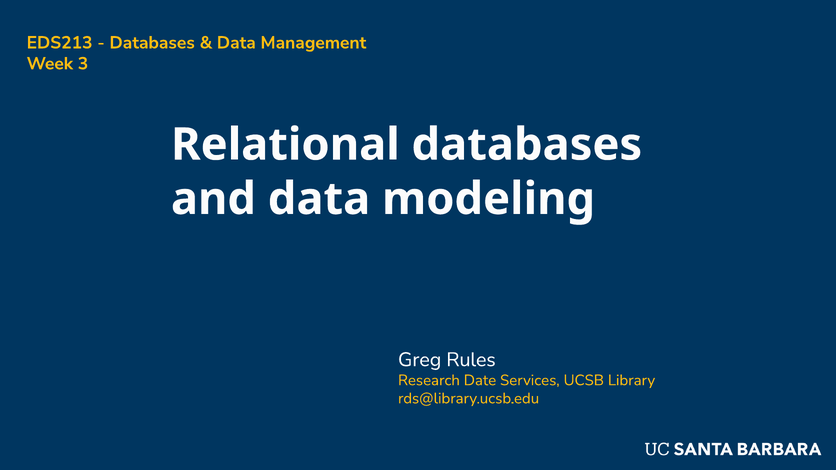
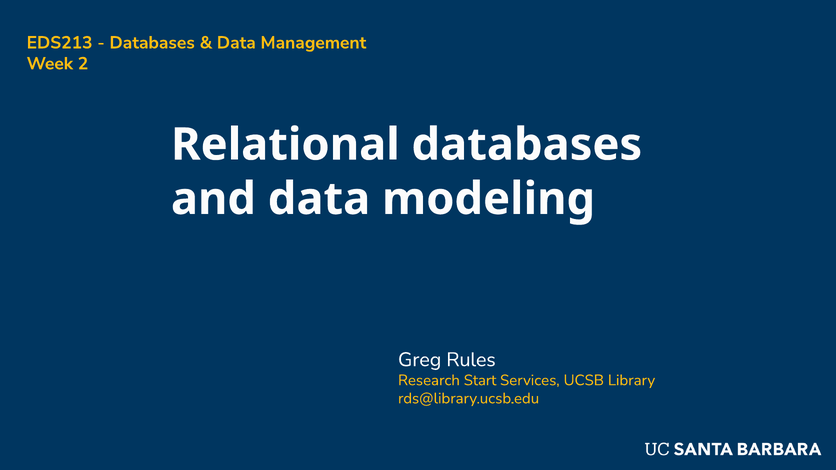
3: 3 -> 2
Date: Date -> Start
